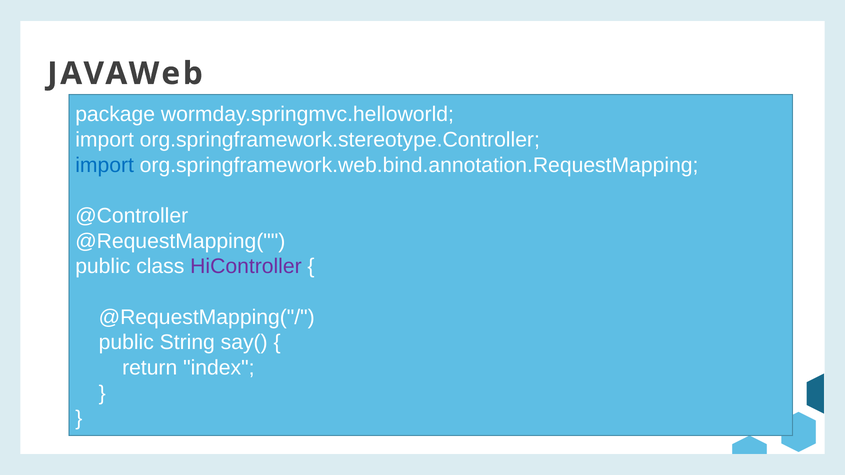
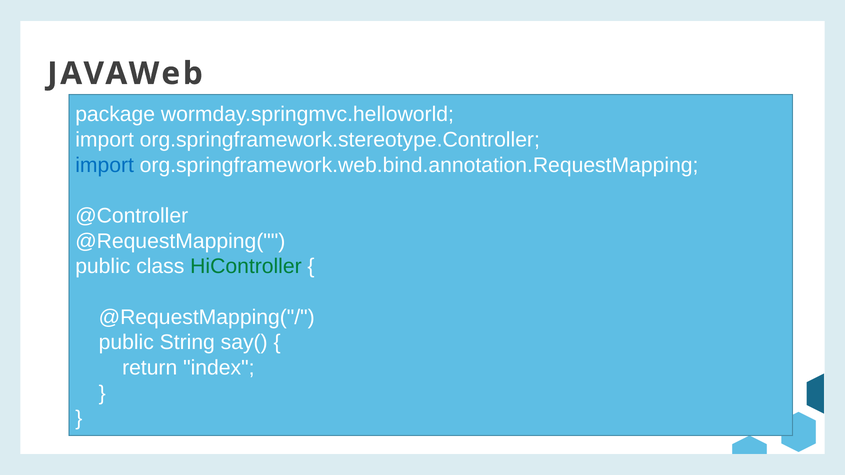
HiController colour: purple -> green
